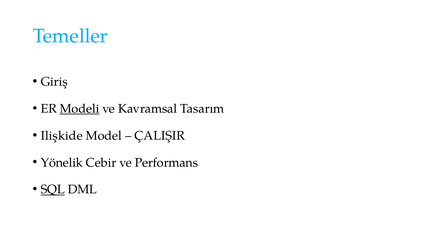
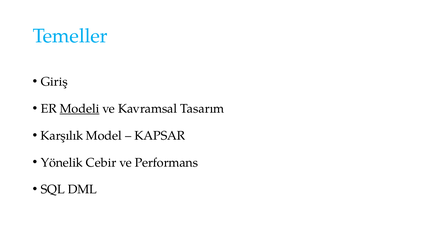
Ilişkide: Ilişkide -> Karşılık
ÇALIŞIR: ÇALIŞIR -> KAPSAR
SQL underline: present -> none
